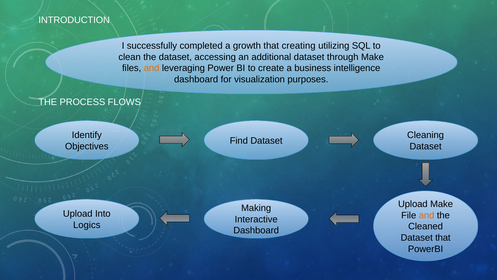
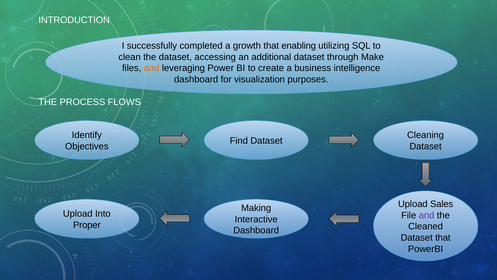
creating: creating -> enabling
Upload Make: Make -> Sales
and at (427, 215) colour: orange -> purple
Logics: Logics -> Proper
